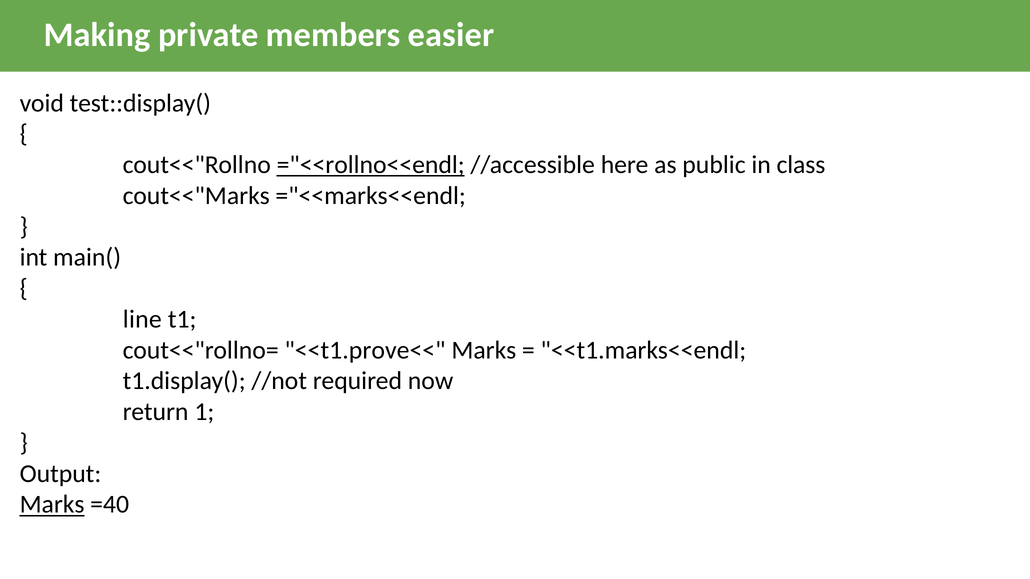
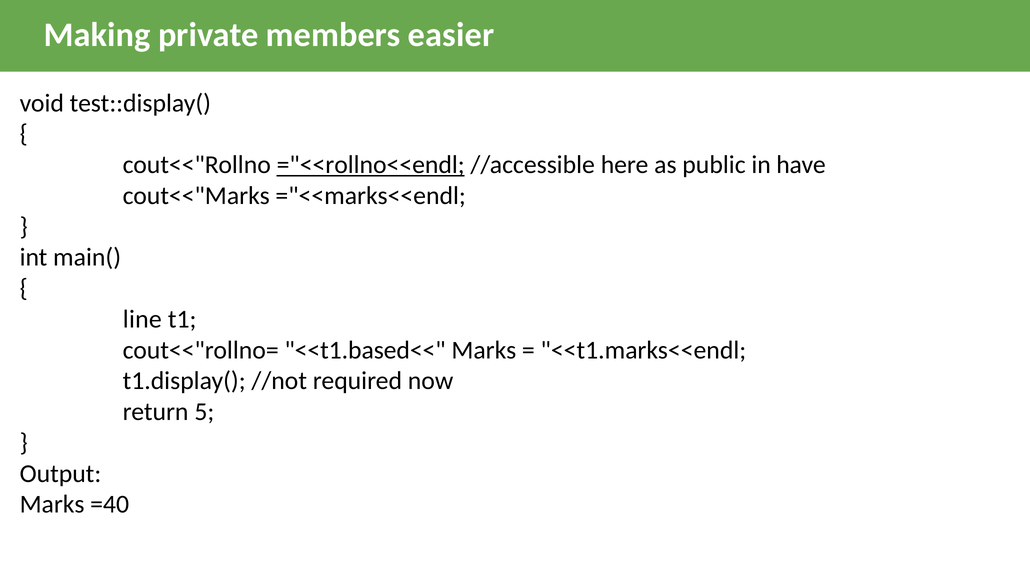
class: class -> have
<<t1.prove<<: <<t1.prove<< -> <<t1.based<<
1: 1 -> 5
Marks at (52, 505) underline: present -> none
